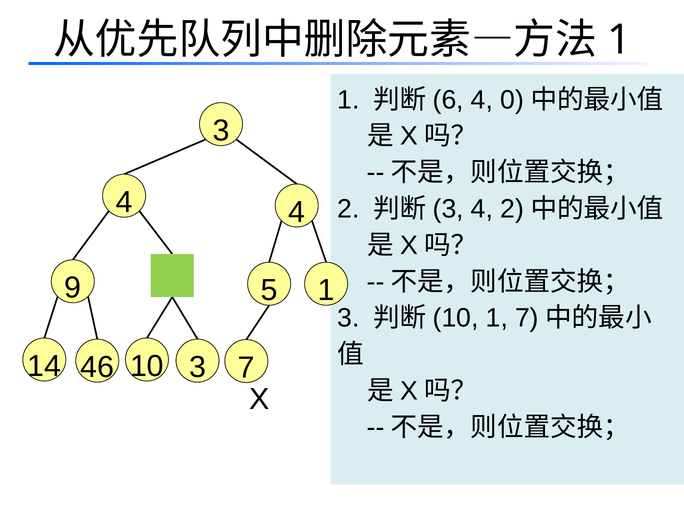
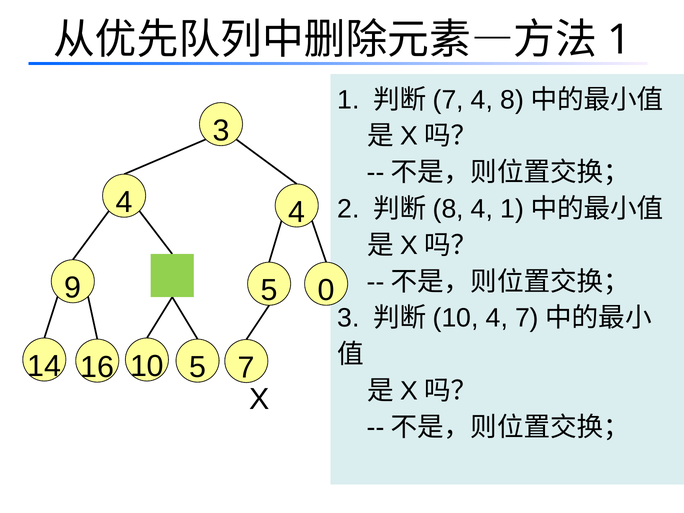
6 at (448, 100): 6 -> 7
4 0: 0 -> 8
3 at (448, 209): 3 -> 8
4 2: 2 -> 1
9 1: 1 -> 0
10 1: 1 -> 4
46: 46 -> 16
10 3: 3 -> 5
